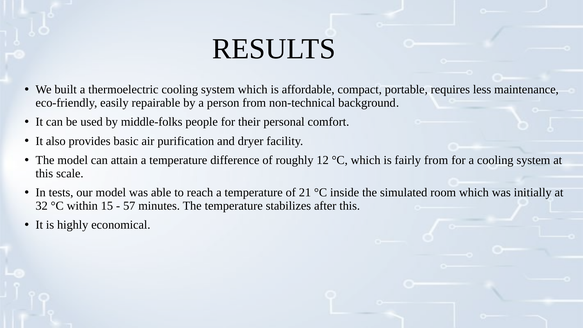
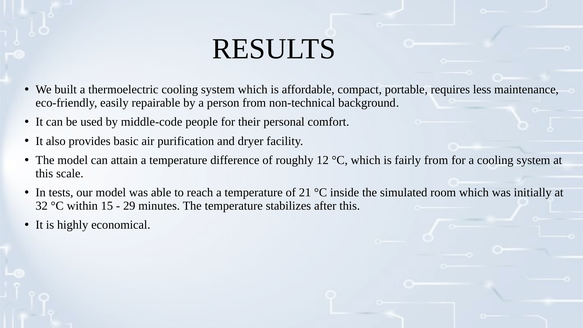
middle-folks: middle-folks -> middle-code
57: 57 -> 29
